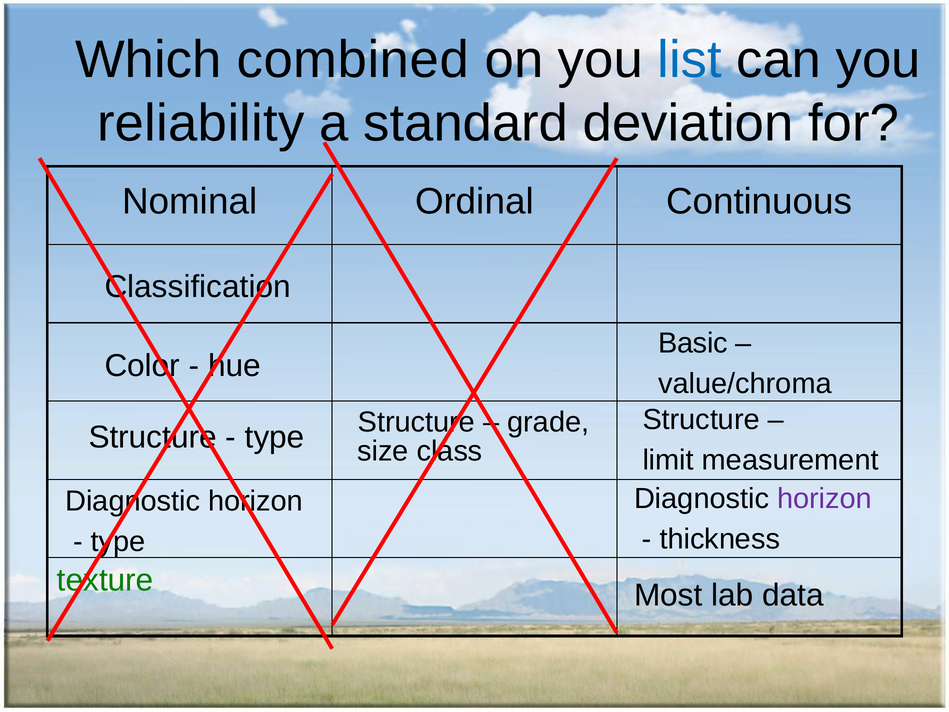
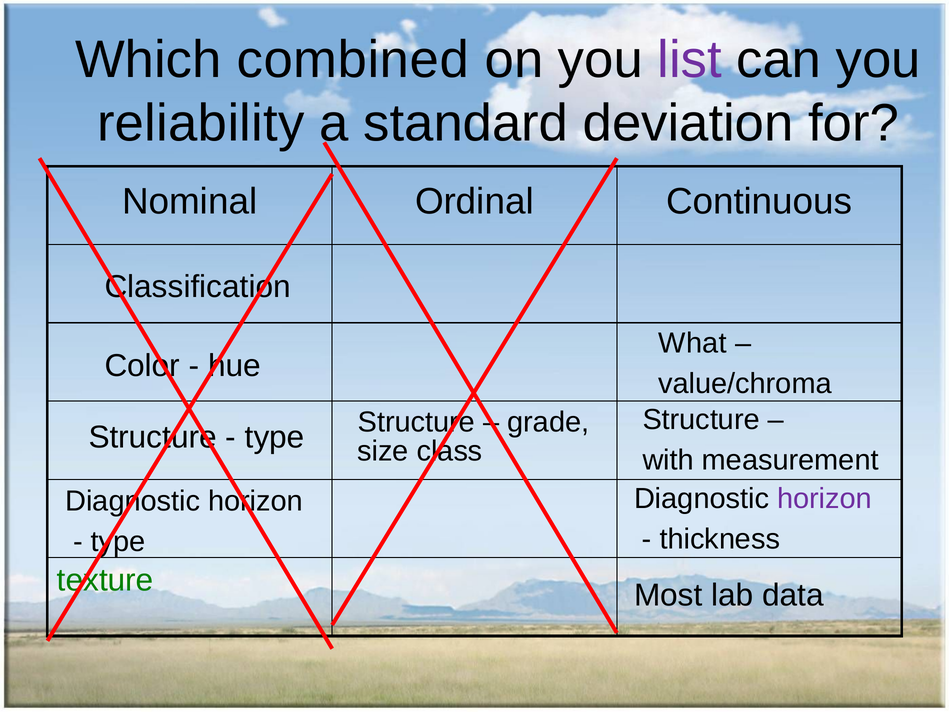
list colour: blue -> purple
Basic: Basic -> What
limit: limit -> with
